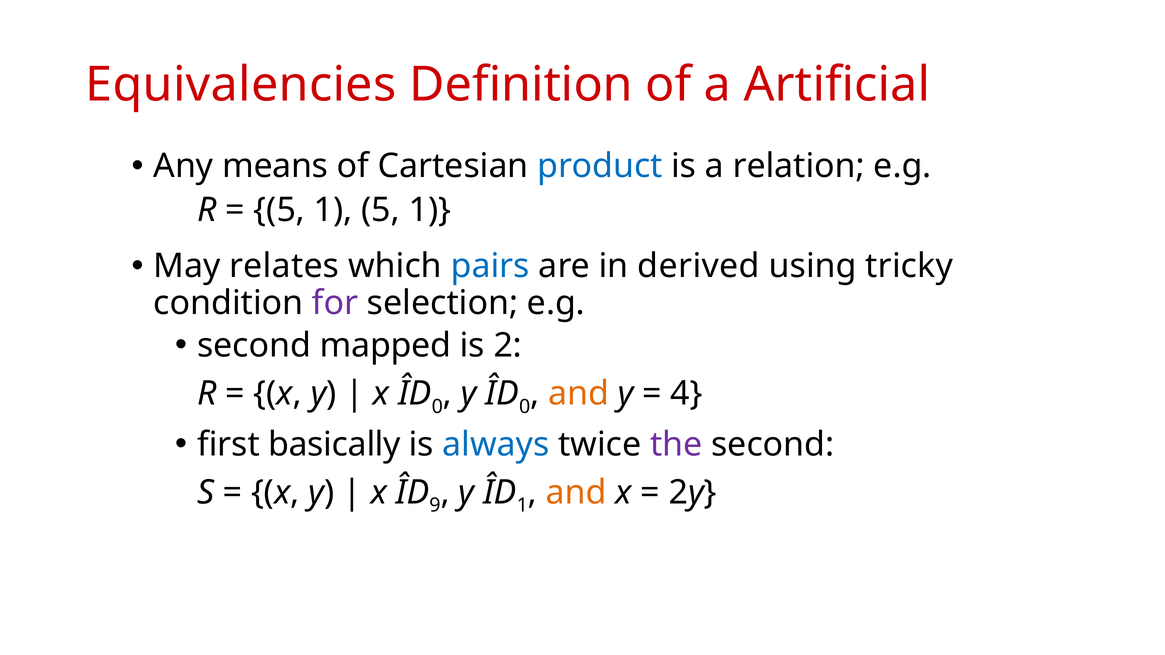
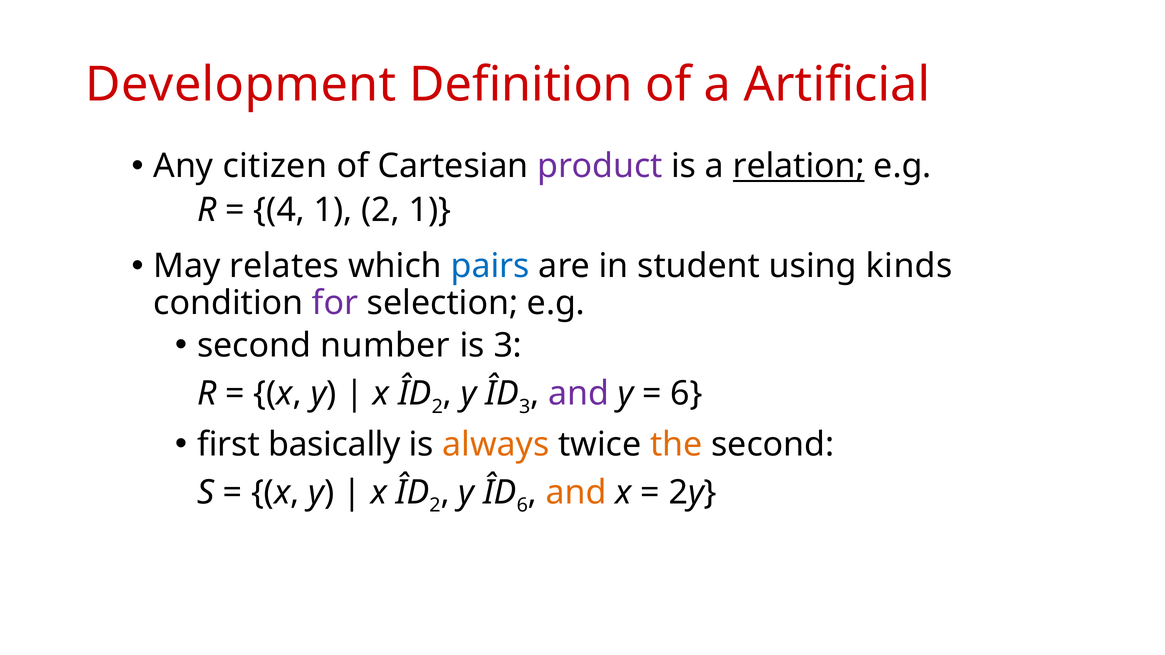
Equivalencies: Equivalencies -> Development
means: means -> citizen
product colour: blue -> purple
relation underline: none -> present
5 at (279, 210): 5 -> 4
1 5: 5 -> 2
derived: derived -> student
tricky: tricky -> kinds
mapped: mapped -> number
is 2: 2 -> 3
0 at (437, 407): 0 -> 2
0 at (525, 407): 0 -> 3
and at (579, 394) colour: orange -> purple
4 at (687, 394): 4 -> 6
always colour: blue -> orange
the colour: purple -> orange
9 at (435, 506): 9 -> 2
1 at (522, 506): 1 -> 6
